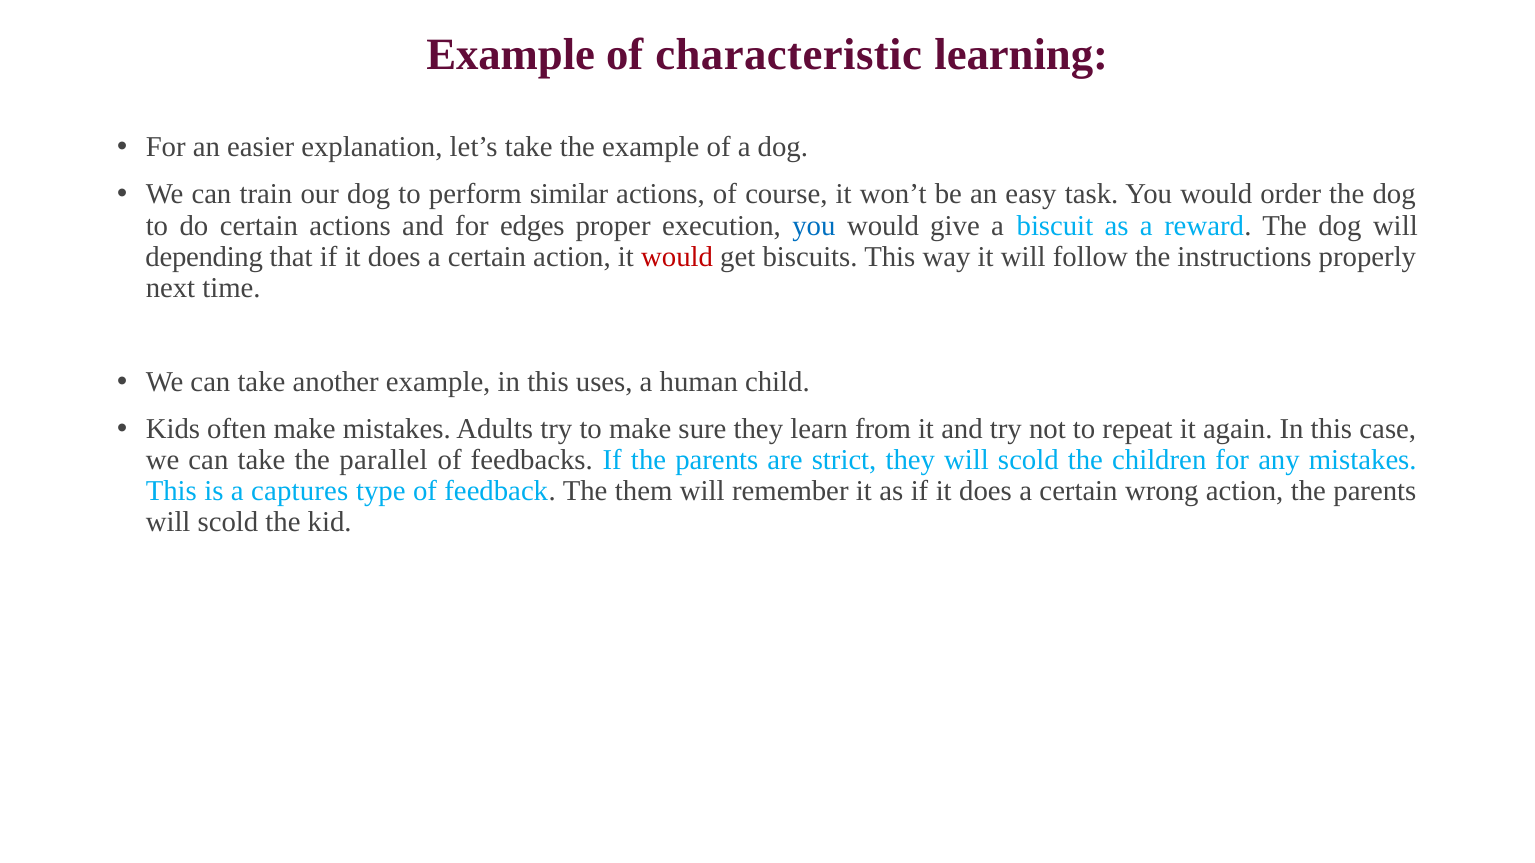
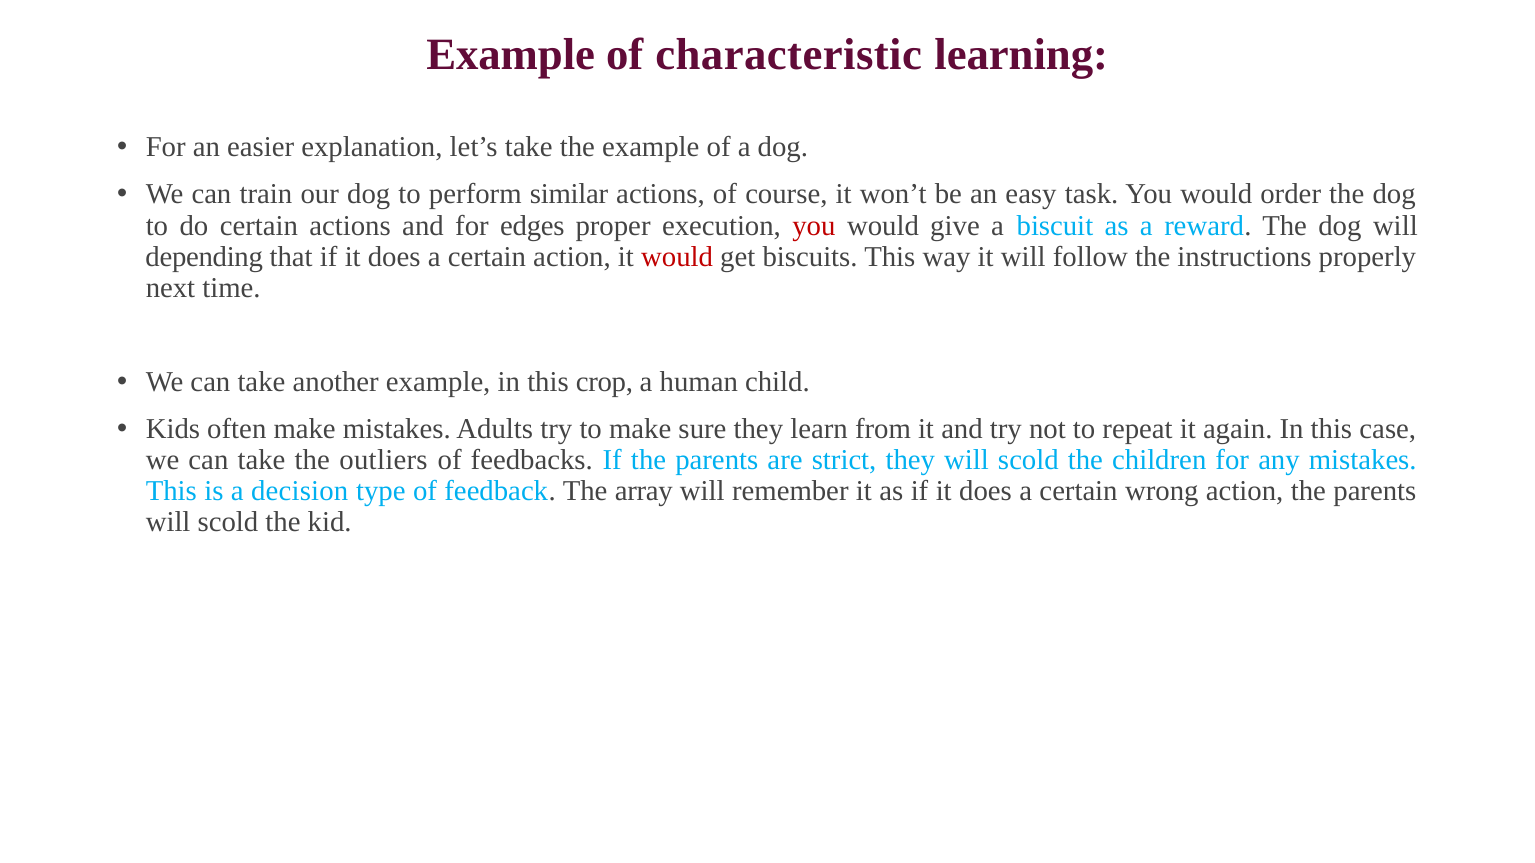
you at (814, 226) colour: blue -> red
uses: uses -> crop
parallel: parallel -> outliers
captures: captures -> decision
them: them -> array
